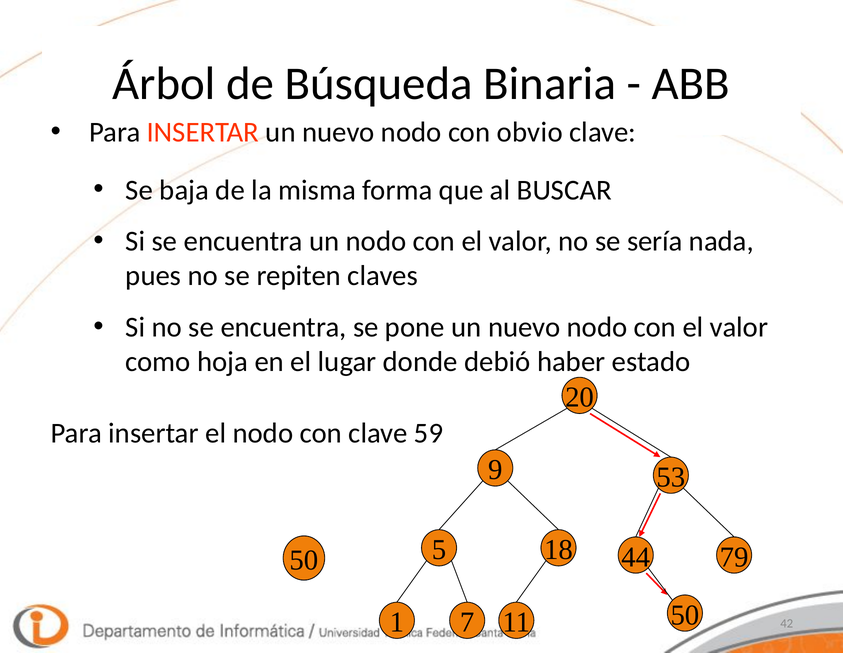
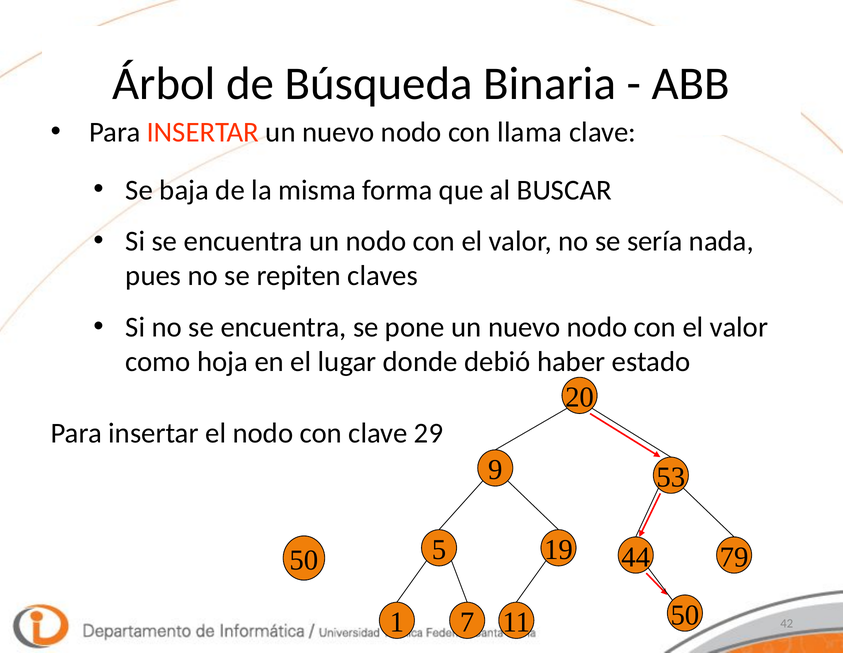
obvio: obvio -> llama
59: 59 -> 29
18: 18 -> 19
